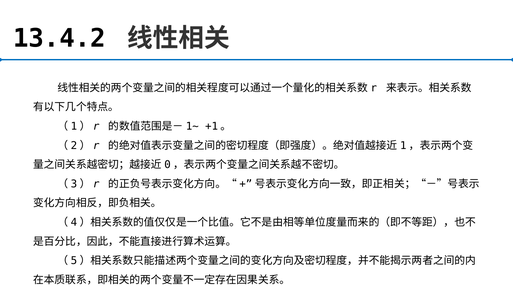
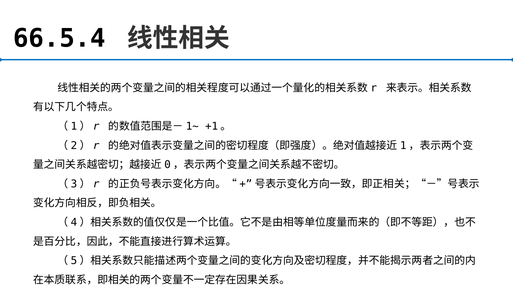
13.4.2: 13.4.2 -> 66.5.4
